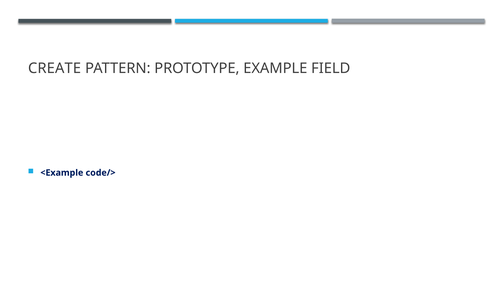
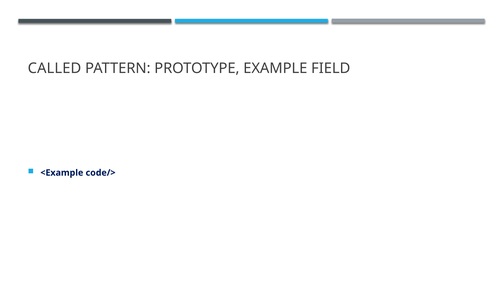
CREATE: CREATE -> CALLED
